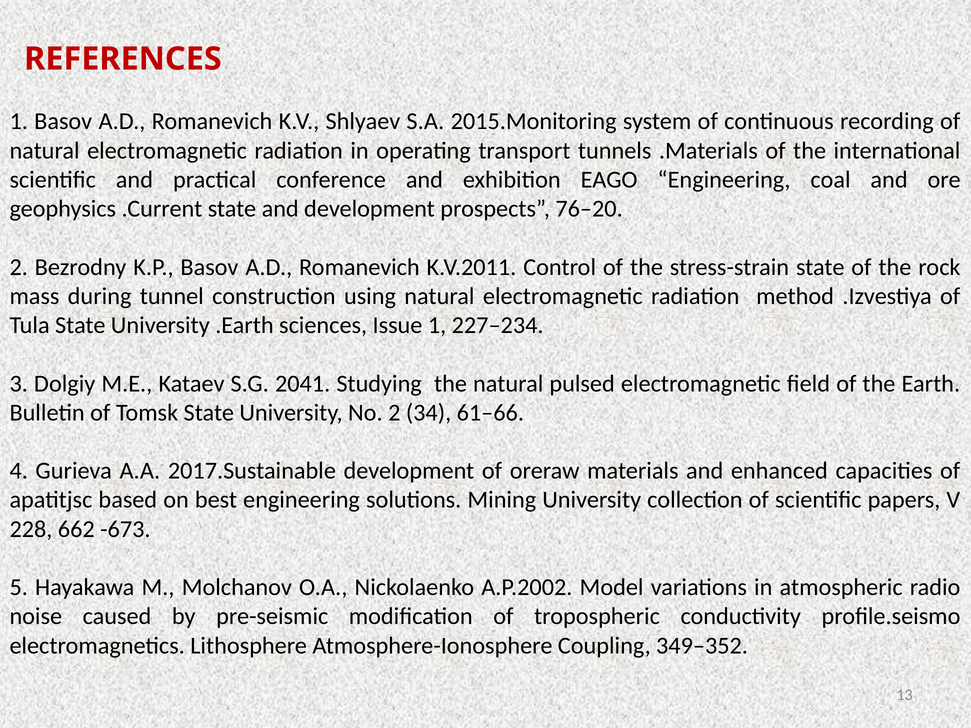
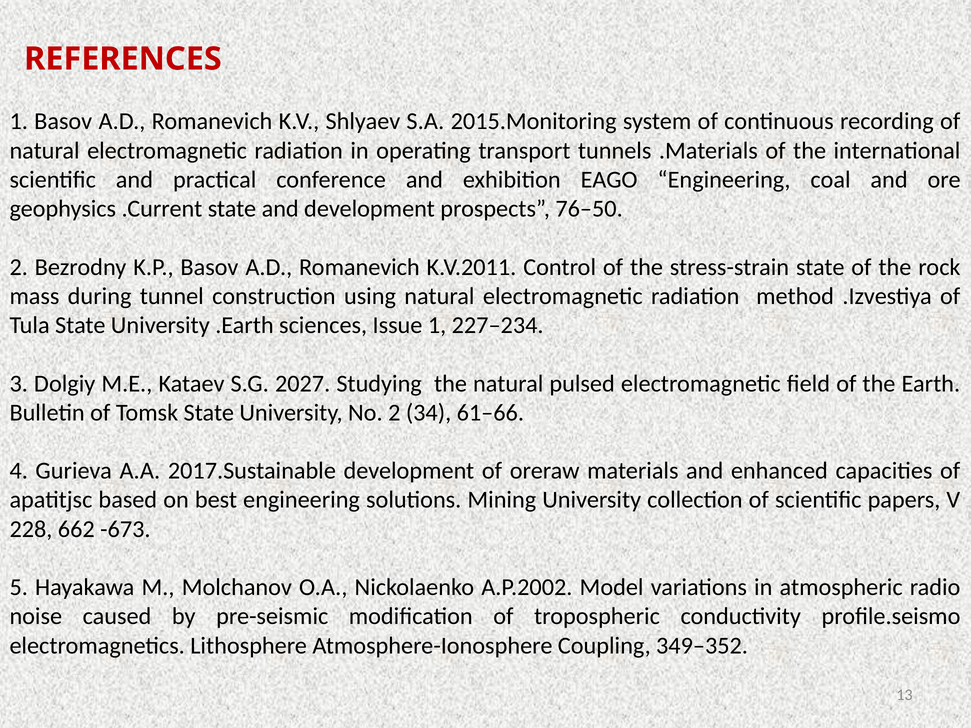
76–20: 76–20 -> 76–50
2041: 2041 -> 2027
